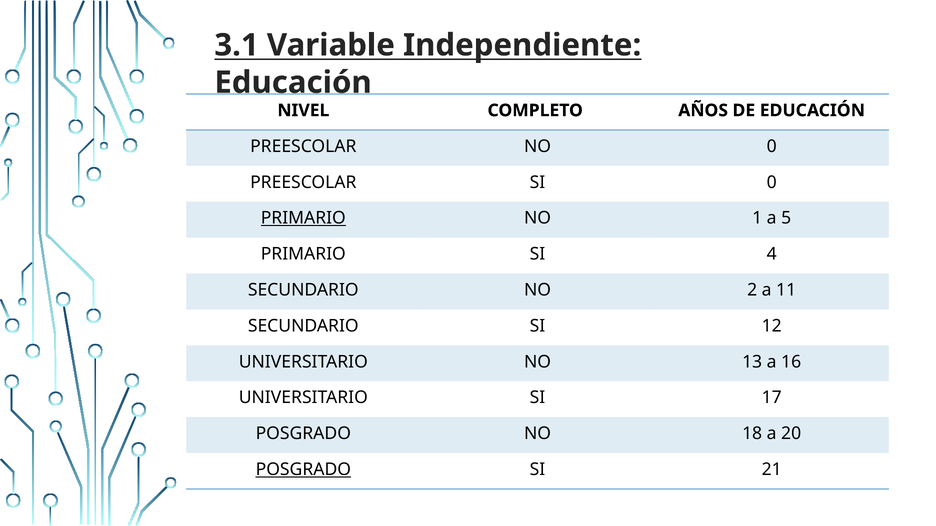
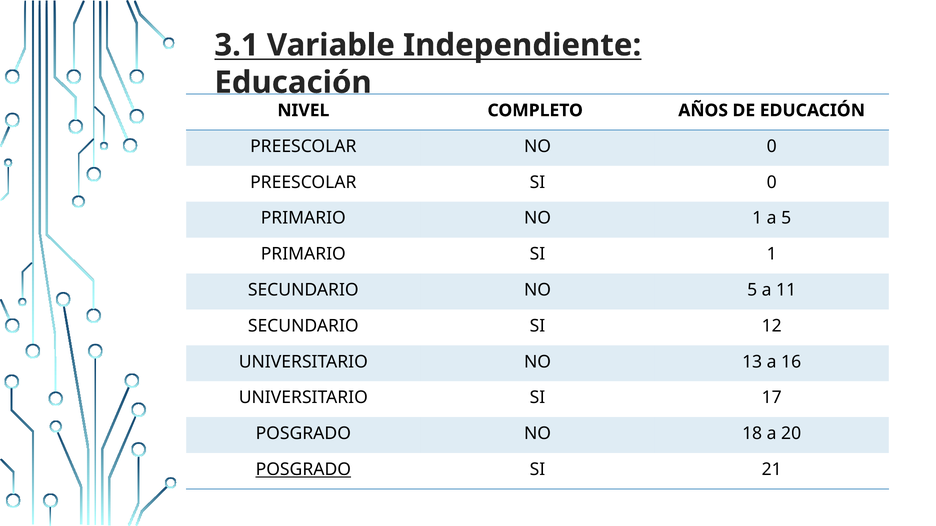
PRIMARIO at (303, 218) underline: present -> none
SI 4: 4 -> 1
NO 2: 2 -> 5
